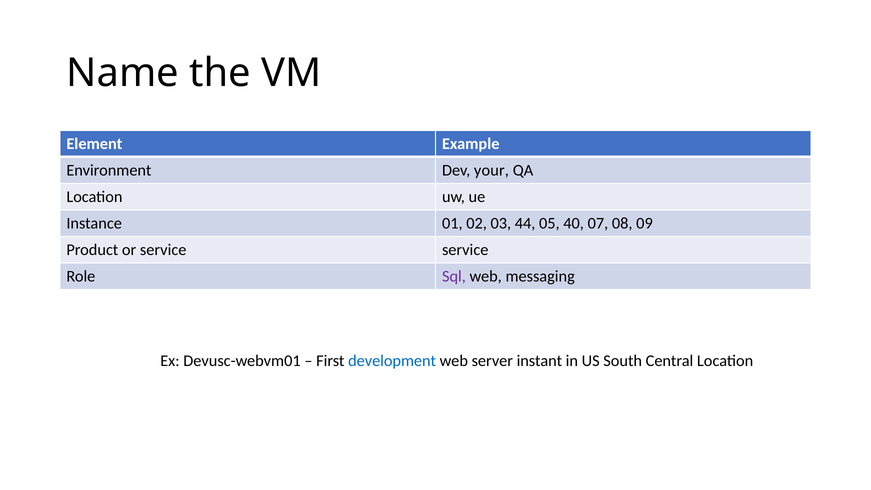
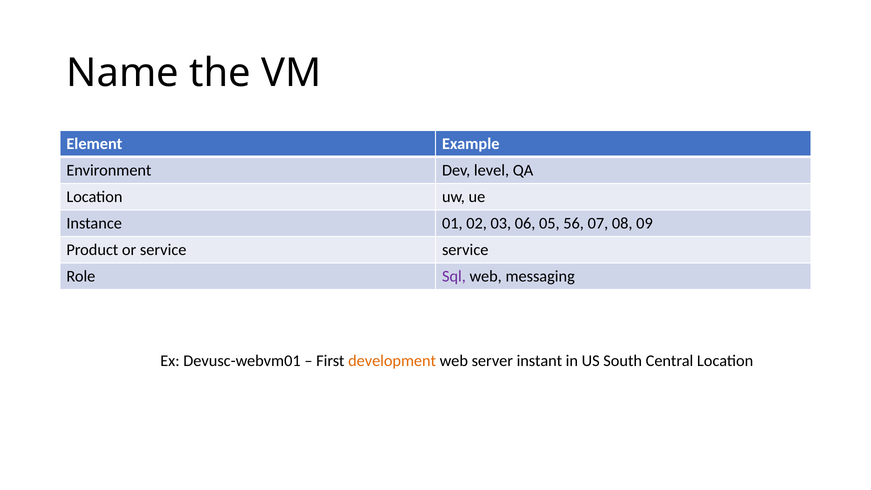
your: your -> level
44: 44 -> 06
40: 40 -> 56
development colour: blue -> orange
